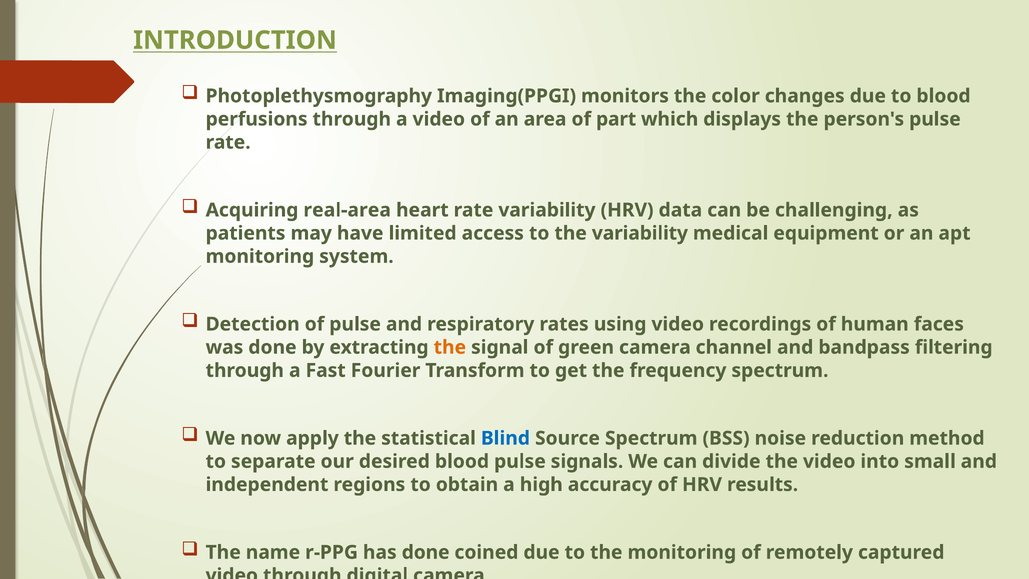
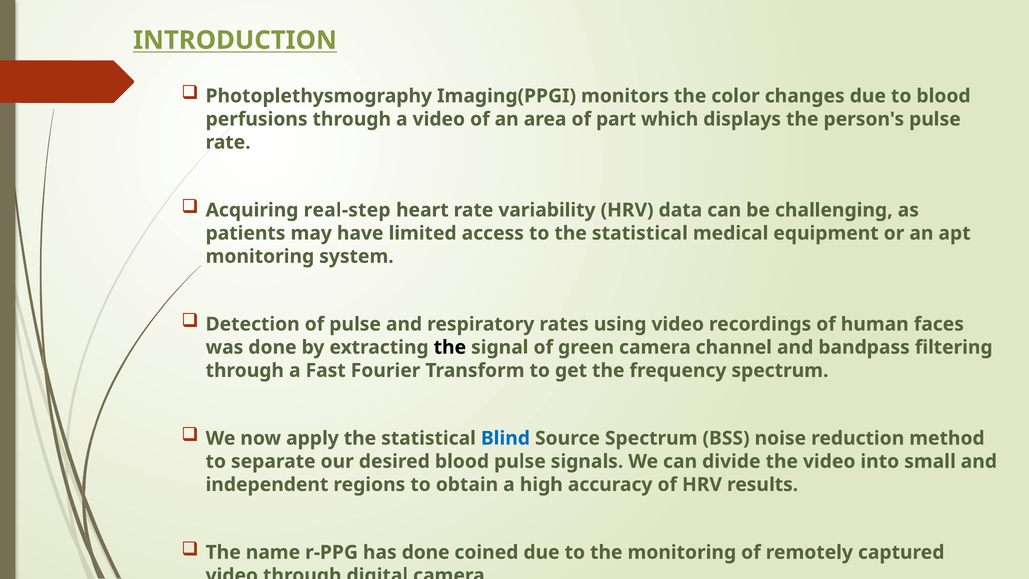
real-area: real-area -> real-step
to the variability: variability -> statistical
the at (450, 347) colour: orange -> black
